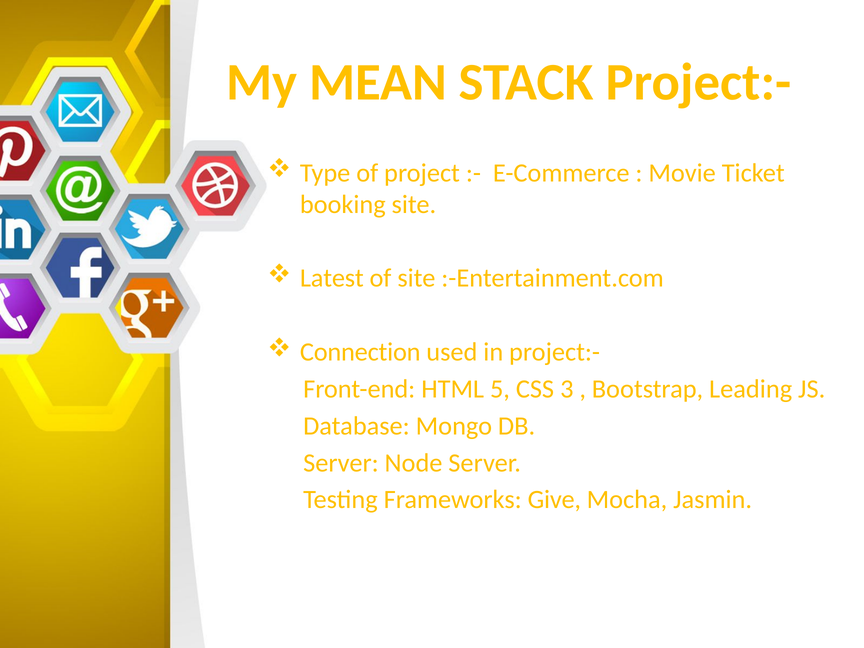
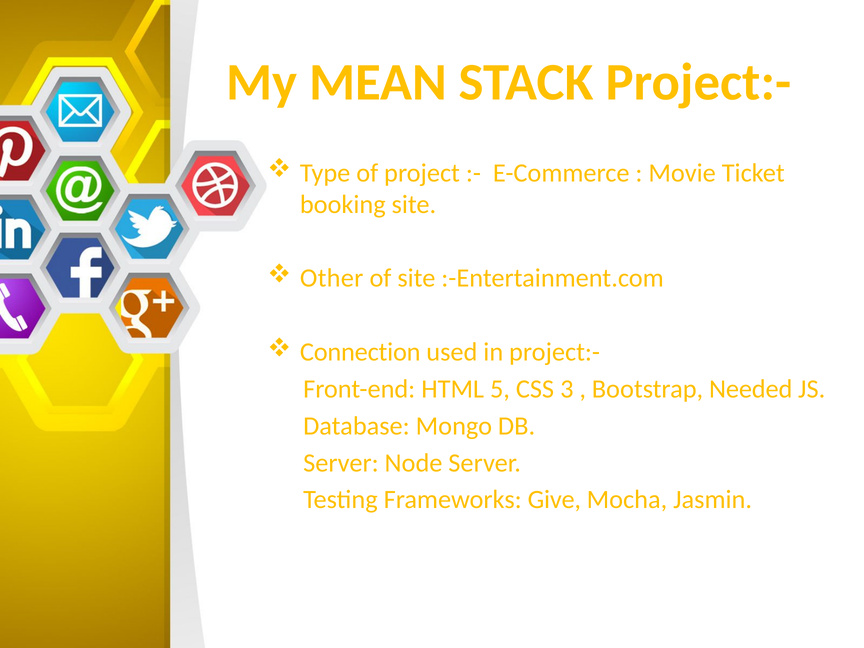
Latest: Latest -> Other
Leading: Leading -> Needed
